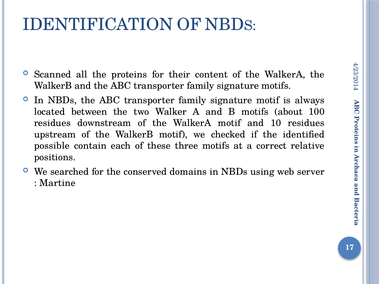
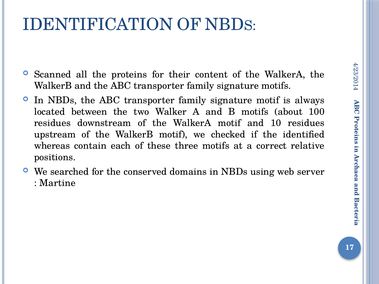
possible: possible -> whereas
